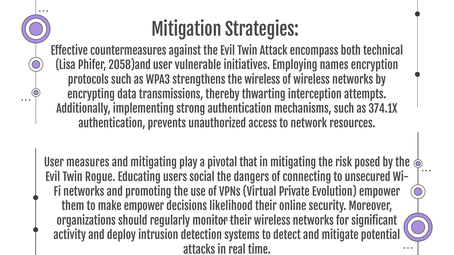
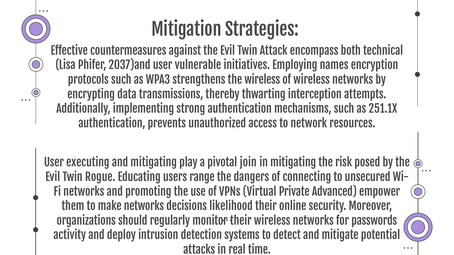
2058)and: 2058)and -> 2037)and
374.1X: 374.1X -> 251.1X
measures: measures -> executing
that: that -> join
social: social -> range
Evolution: Evolution -> Advanced
make empower: empower -> networks
significant: significant -> passwords
